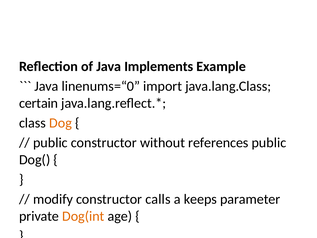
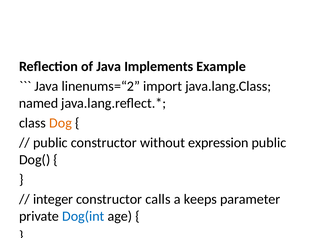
linenums=“0: linenums=“0 -> linenums=“2
certain: certain -> named
references: references -> expression
modify: modify -> integer
Dog(int colour: orange -> blue
